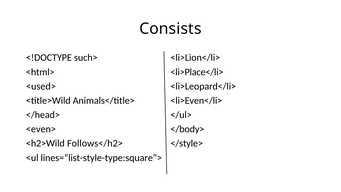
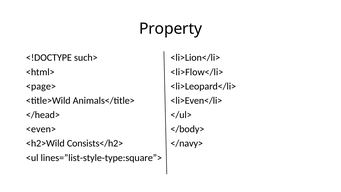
Consists: Consists -> Property
<li>Place</li>: <li>Place</li> -> <li>Flow</li>
<used>: <used> -> <page>
Follows</h2>: Follows</h2> -> Consists</h2>
</style>: </style> -> </navy>
